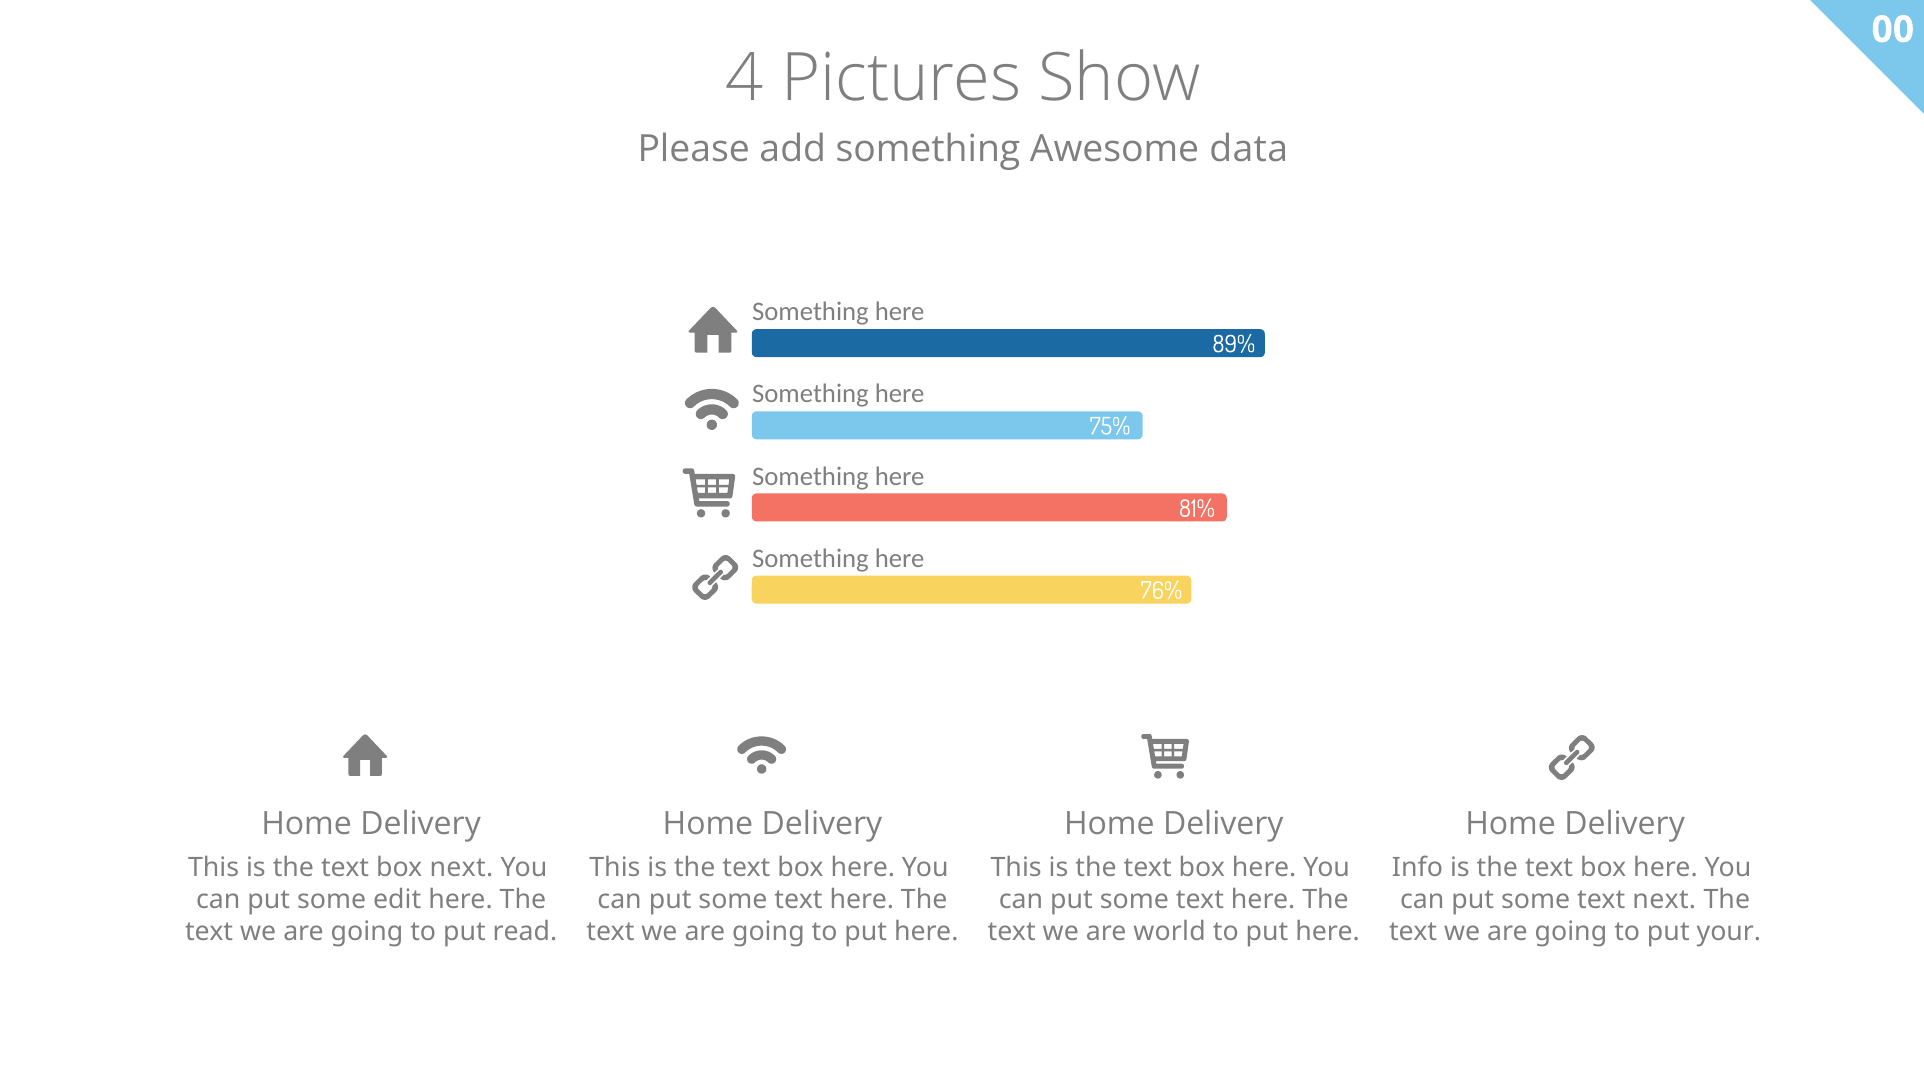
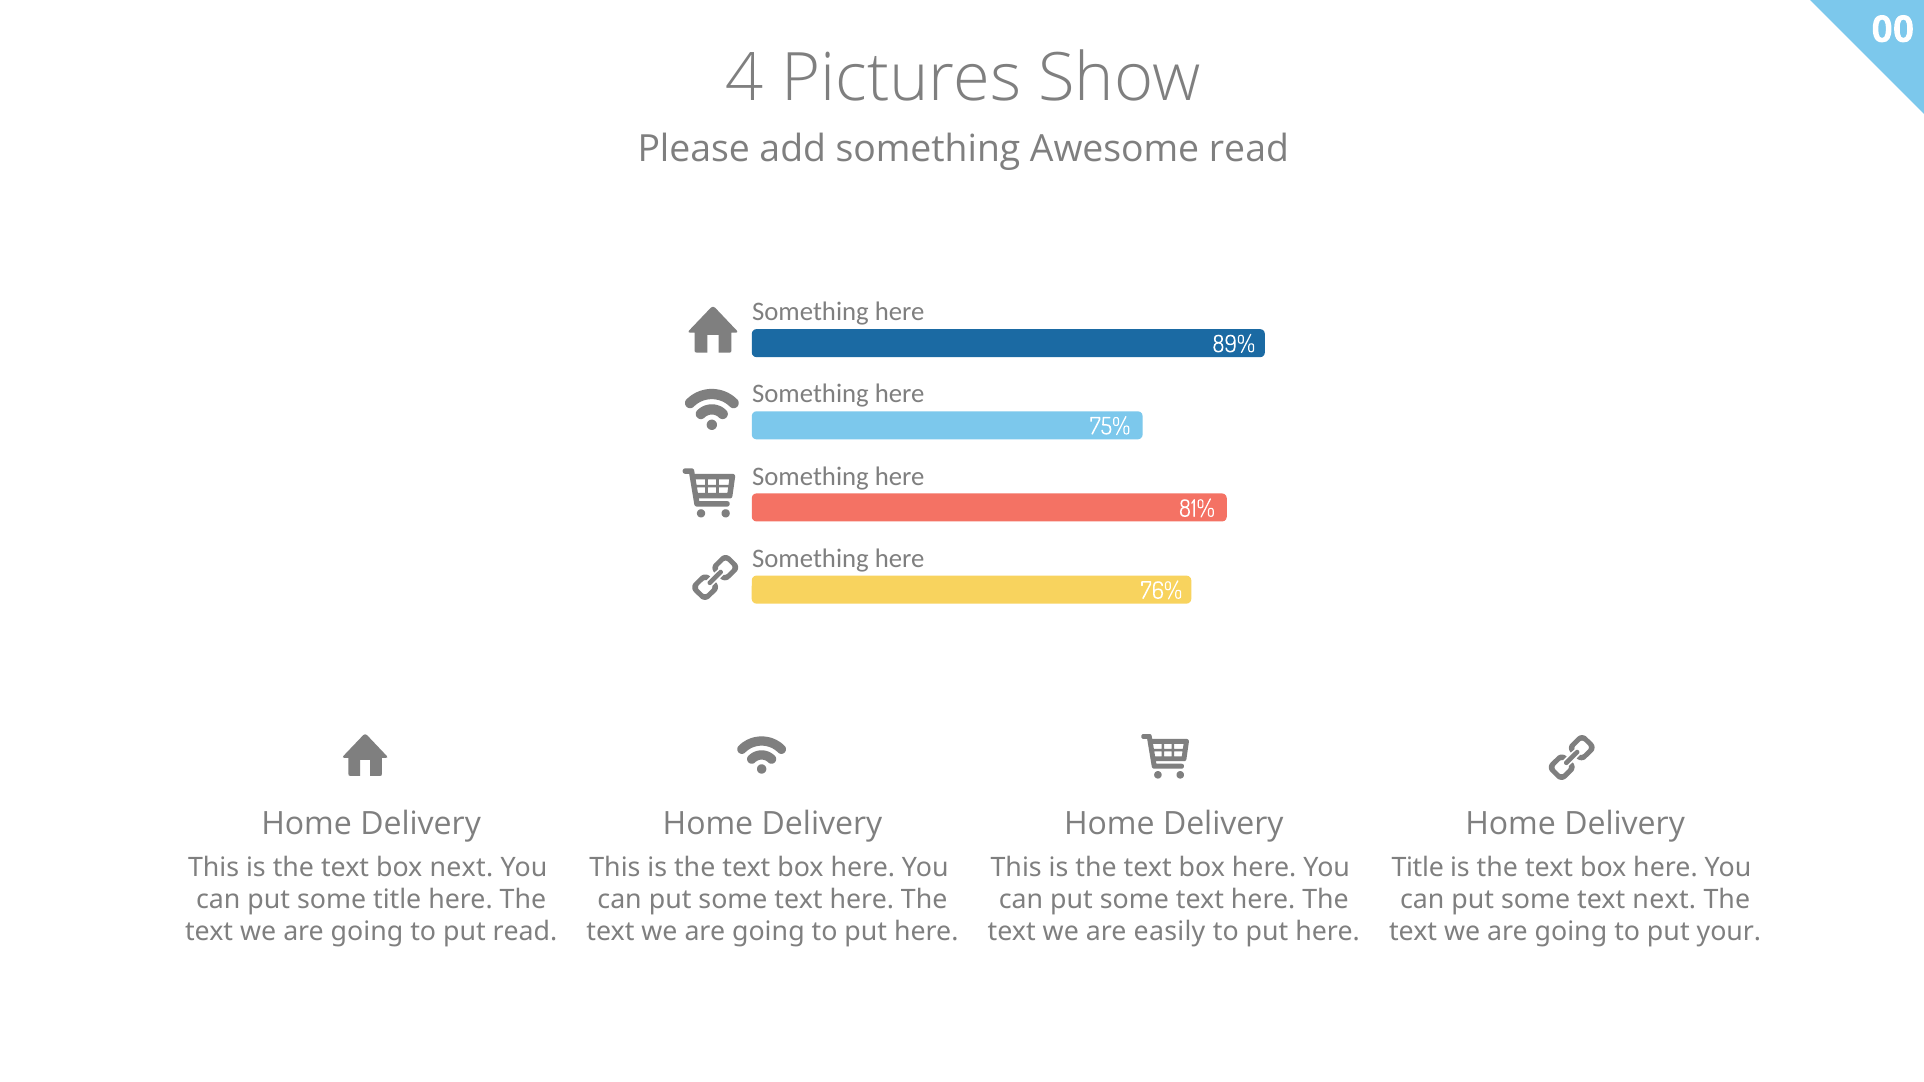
Awesome data: data -> read
Info at (1418, 868): Info -> Title
some edit: edit -> title
world: world -> easily
